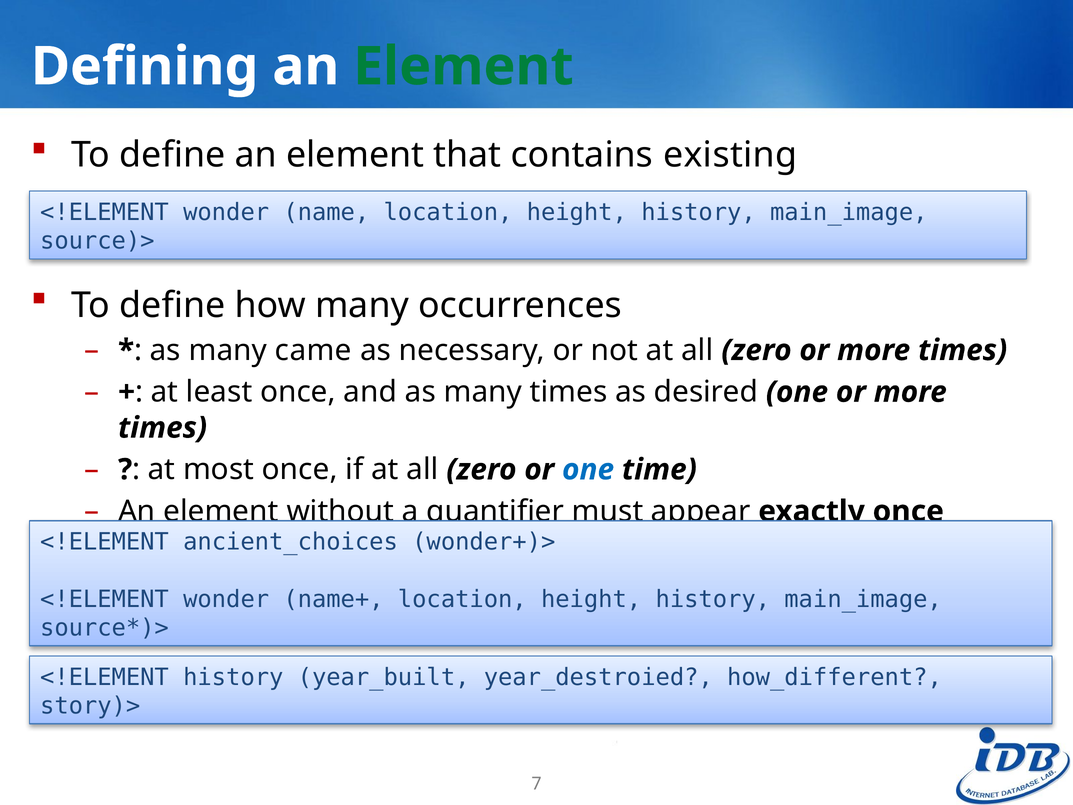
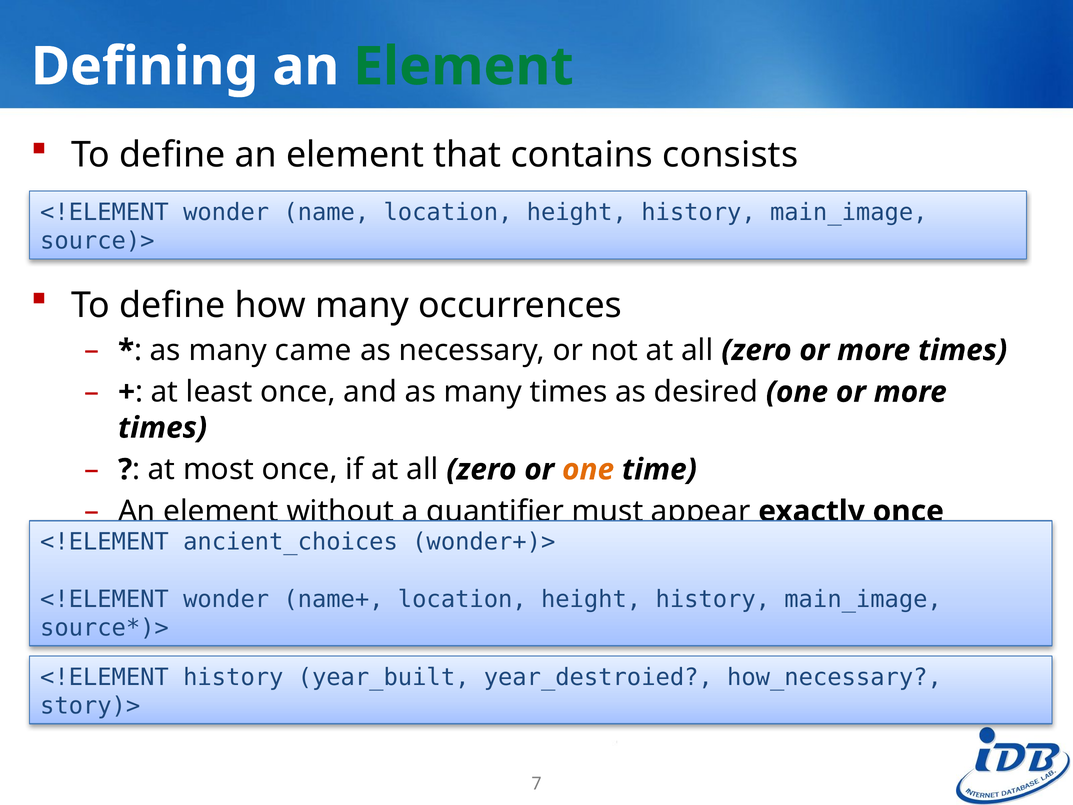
existing: existing -> consists
one at (588, 469) colour: blue -> orange
how_different: how_different -> how_necessary
